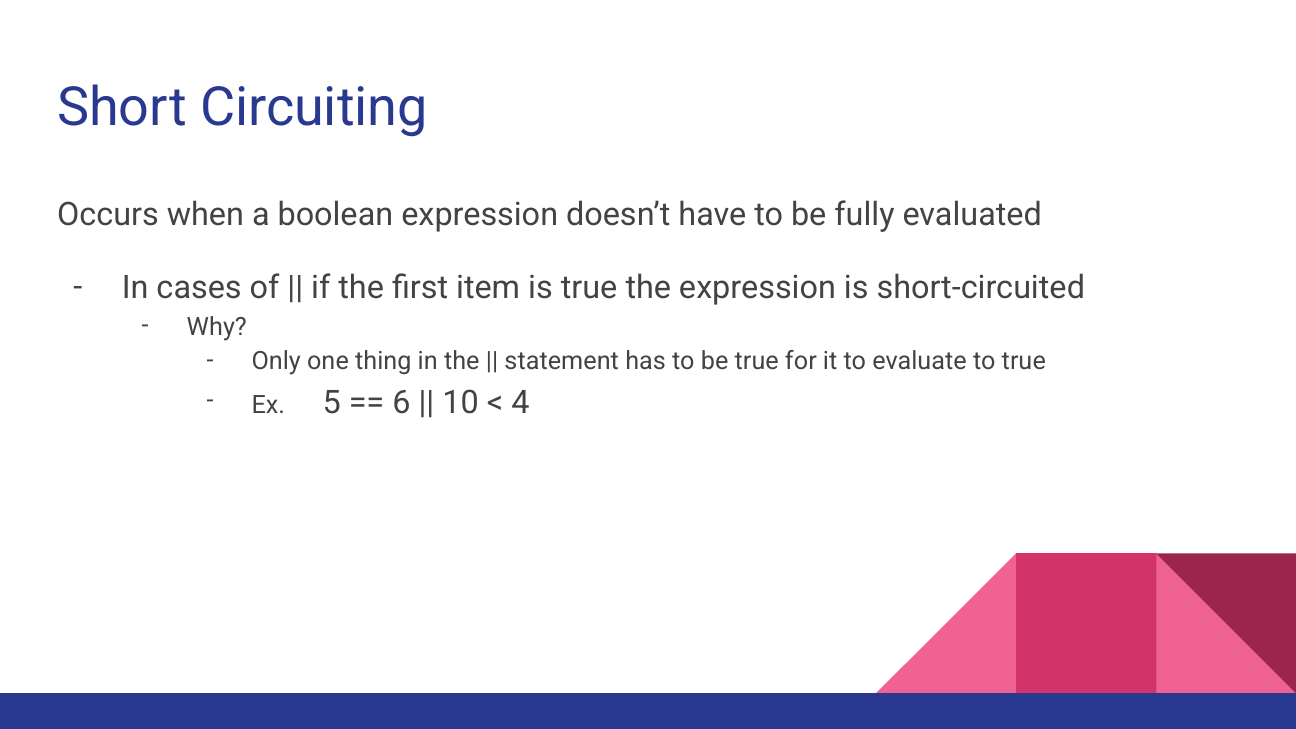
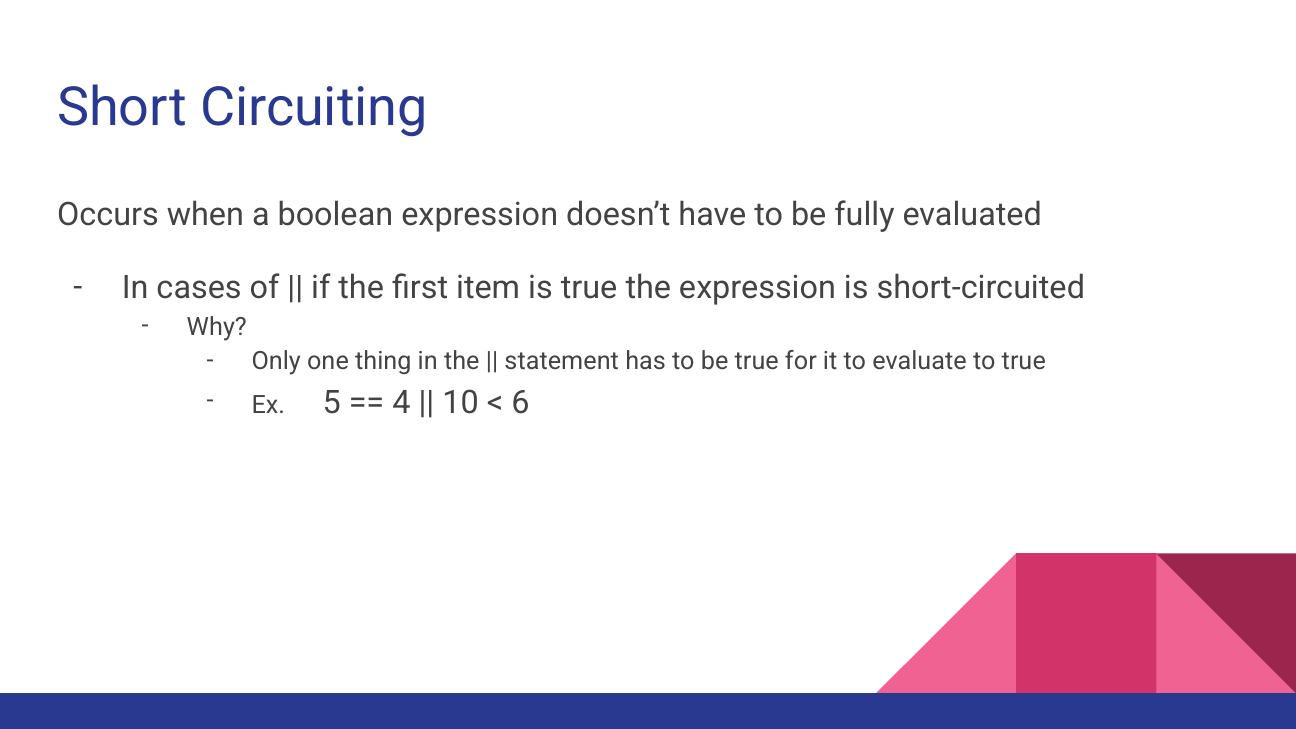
6: 6 -> 4
4: 4 -> 6
